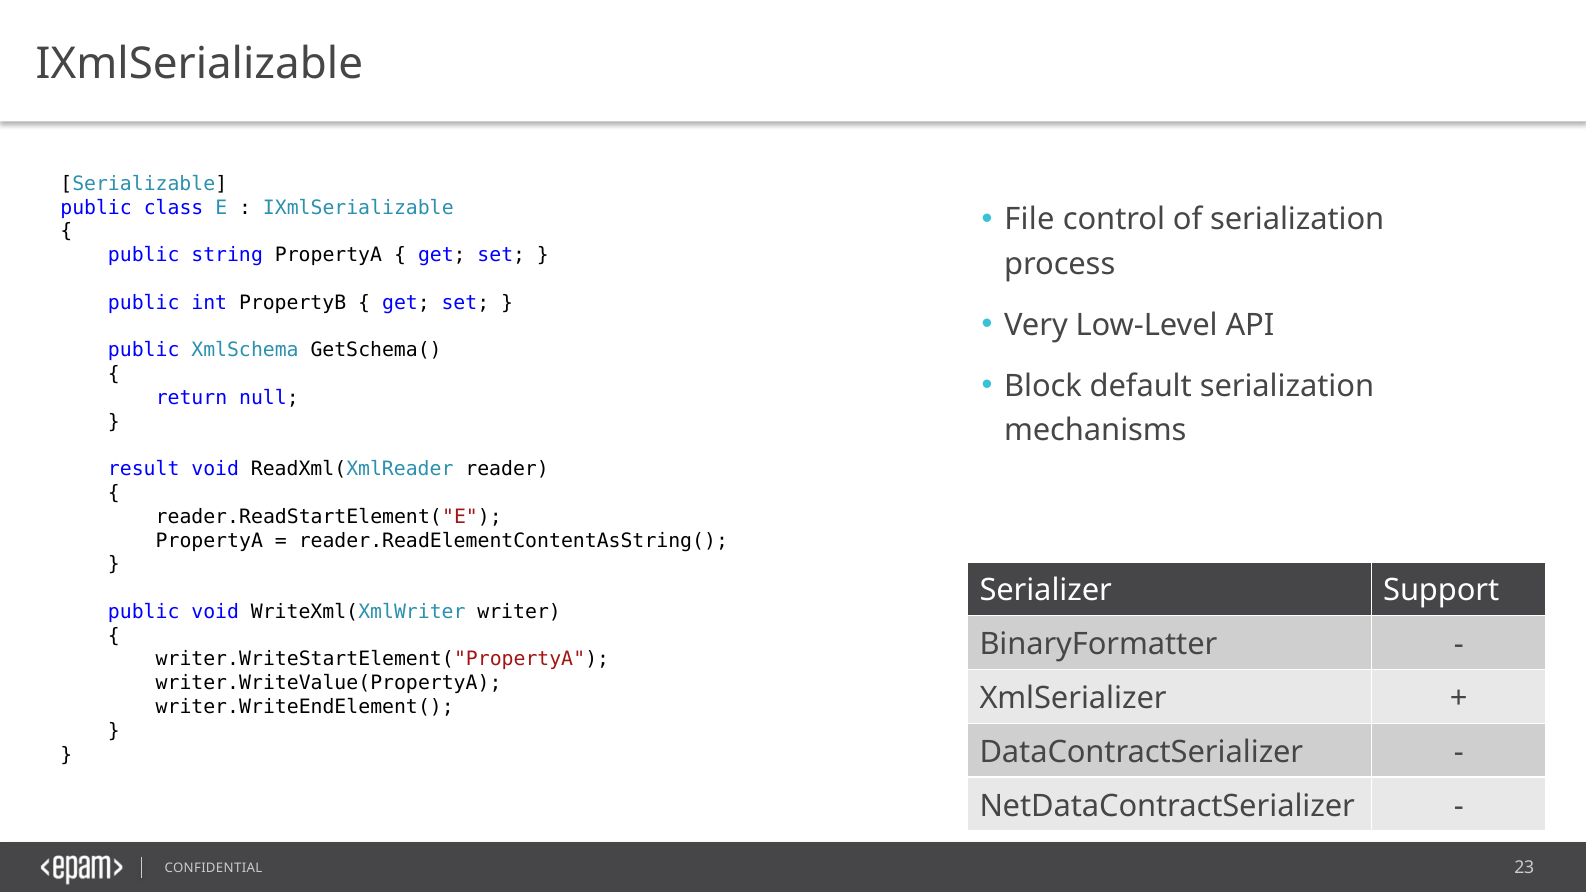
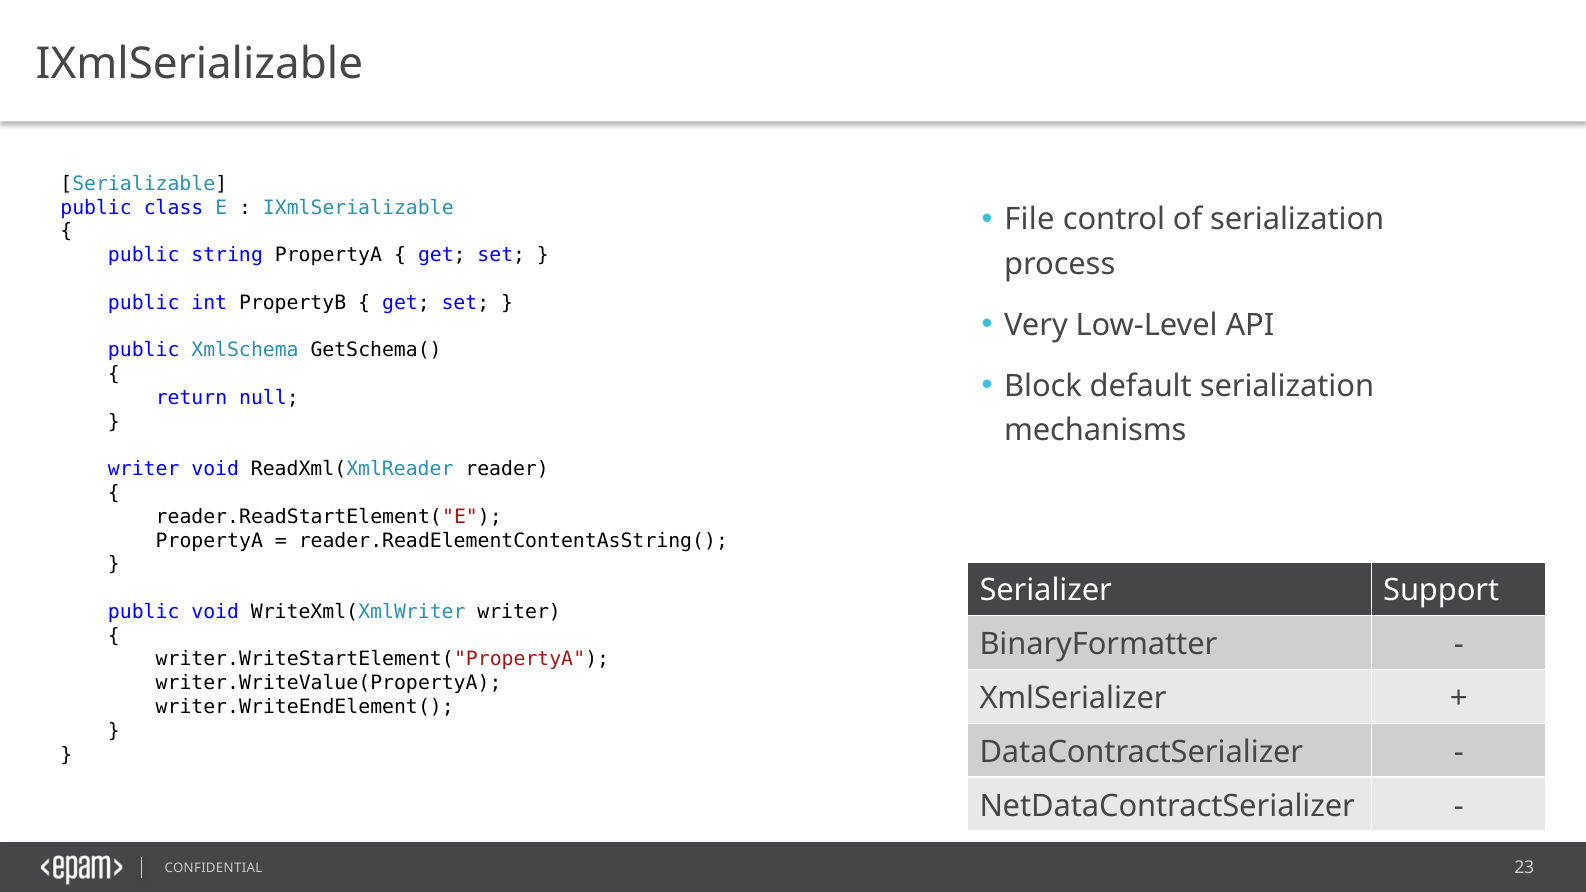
result at (144, 469): result -> writer
